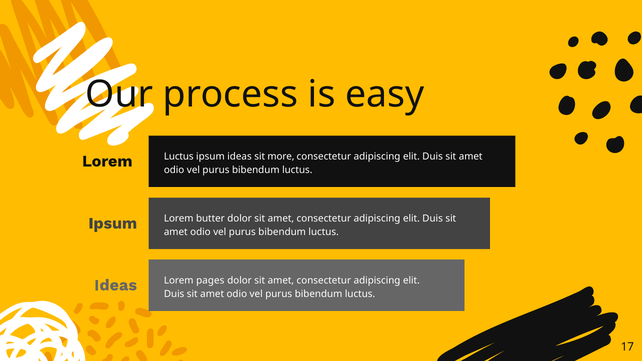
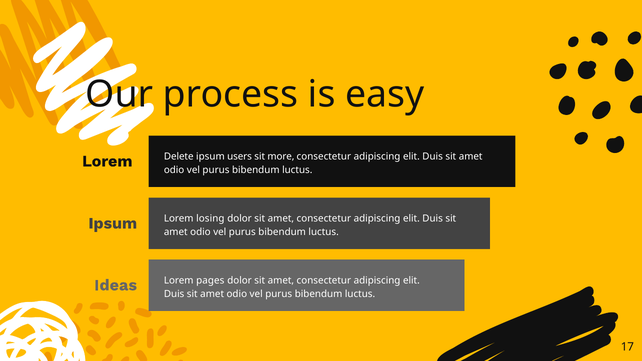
Lorem Luctus: Luctus -> Delete
ipsum ideas: ideas -> users
butter: butter -> losing
